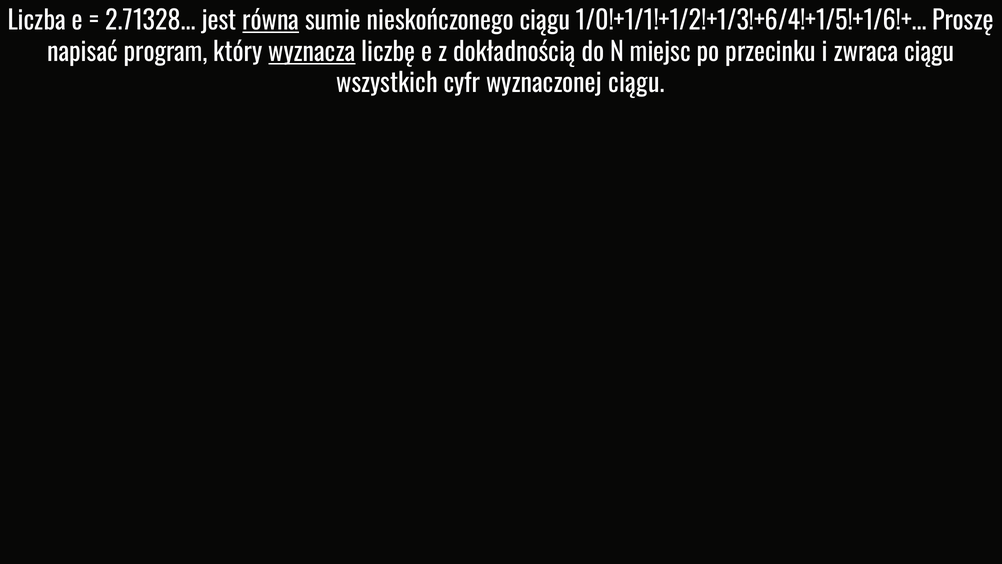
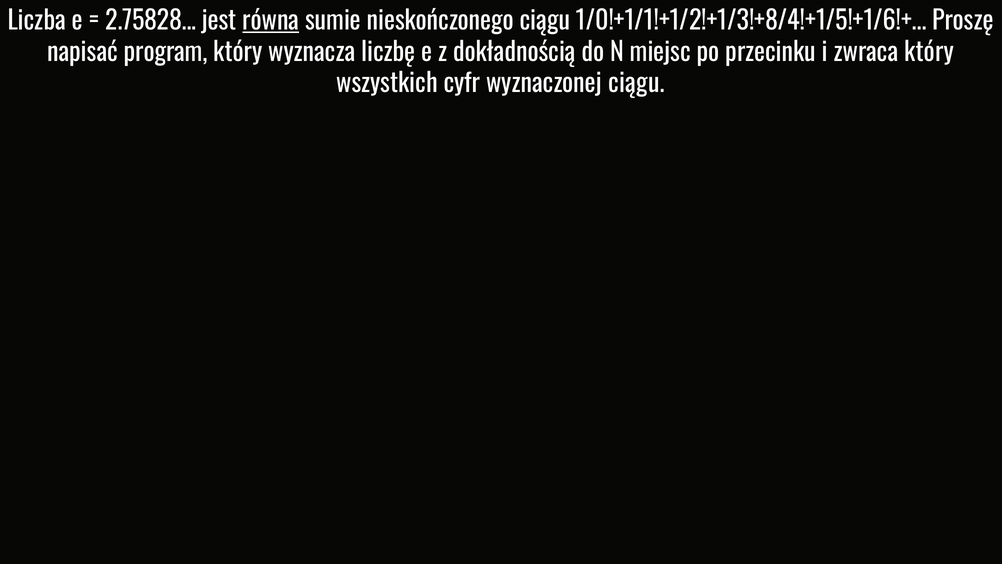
2.71328: 2.71328 -> 2.75828
1/0!+1/1!+1/2!+1/3!+6/4!+1/5!+1/6!+: 1/0!+1/1!+1/2!+1/3!+6/4!+1/5!+1/6!+ -> 1/0!+1/1!+1/2!+1/3!+8/4!+1/5!+1/6!+
wyznacza underline: present -> none
zwraca ciągu: ciągu -> który
